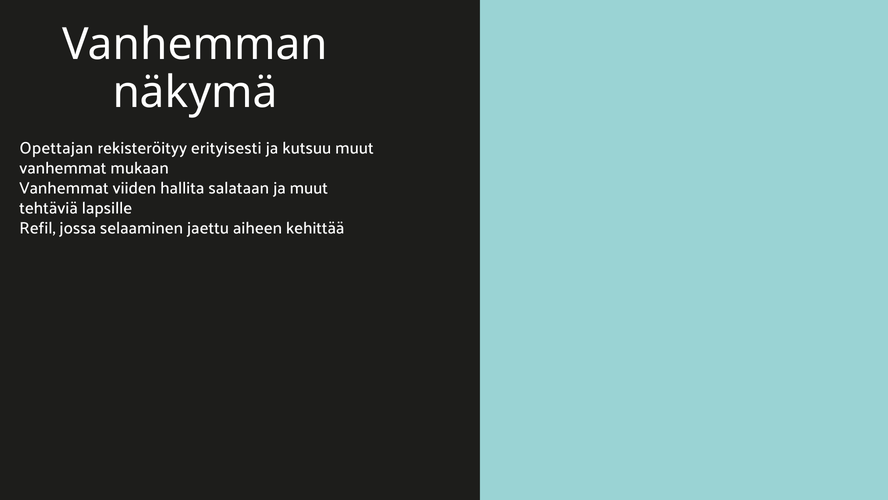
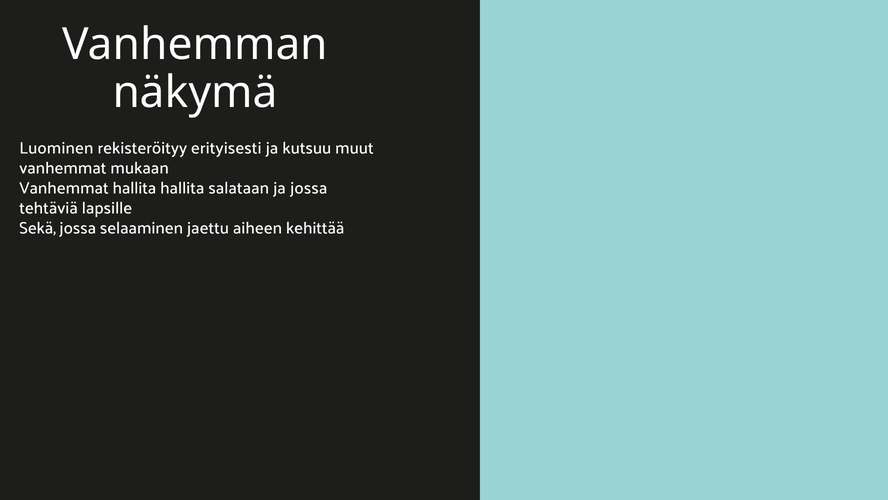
Opettajan: Opettajan -> Luominen
Vanhemmat viiden: viiden -> hallita
ja muut: muut -> jossa
Refil: Refil -> Sekä
